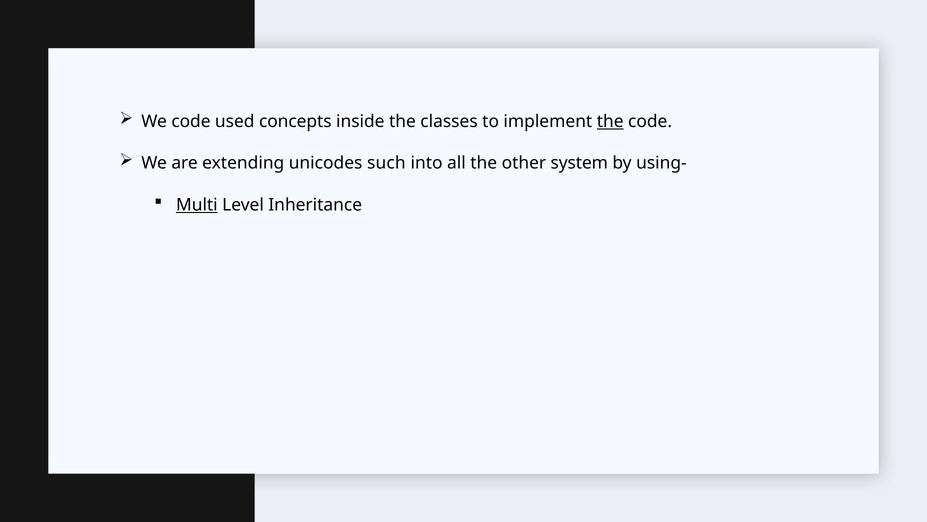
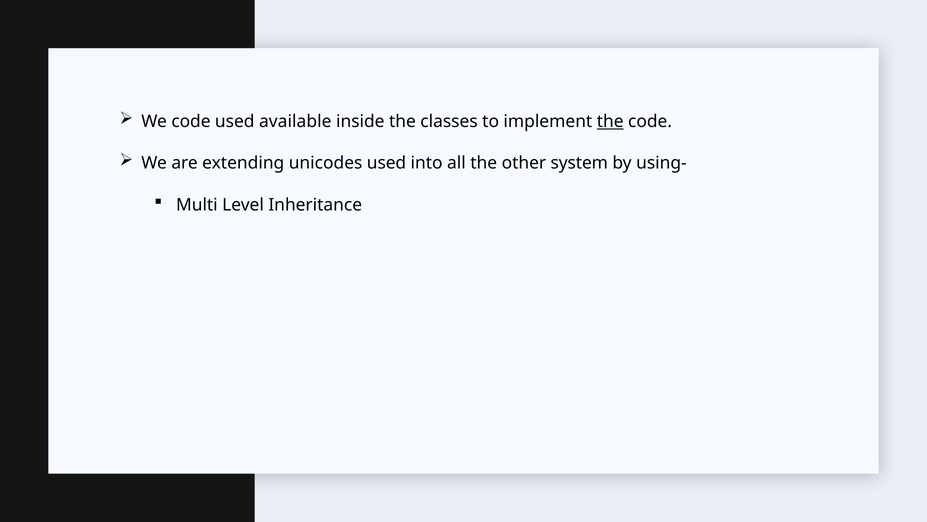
concepts: concepts -> available
unicodes such: such -> used
Multi underline: present -> none
